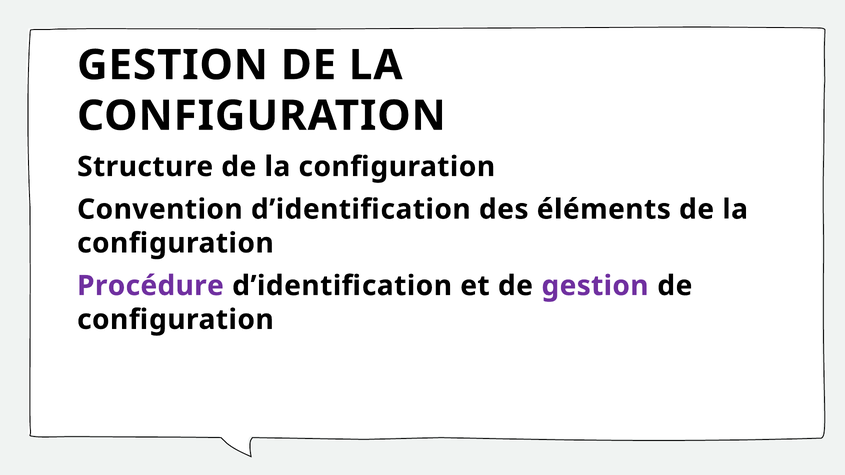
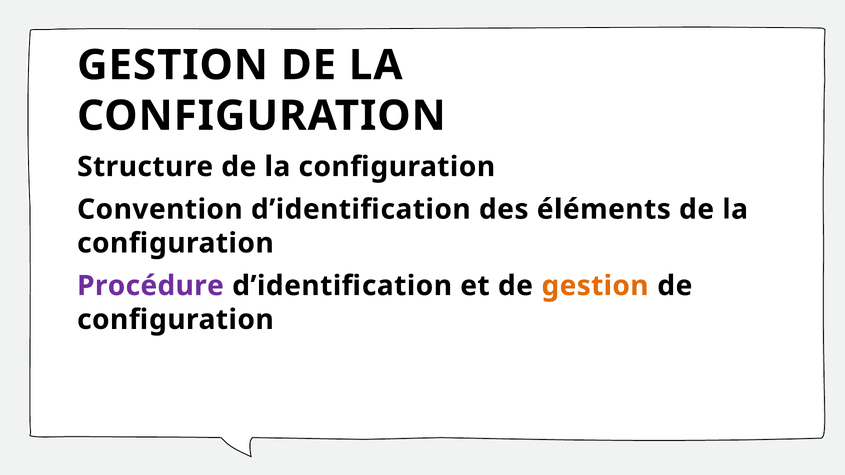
gestion at (595, 286) colour: purple -> orange
